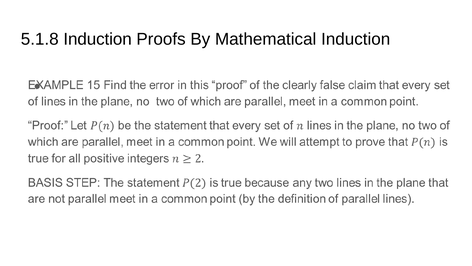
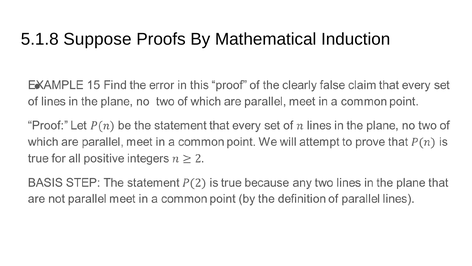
5.1.8 Induction: Induction -> Suppose
